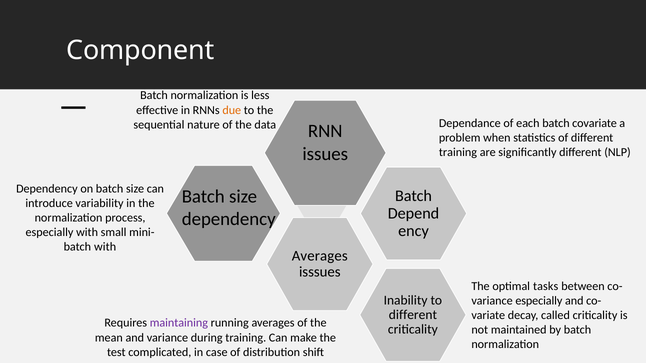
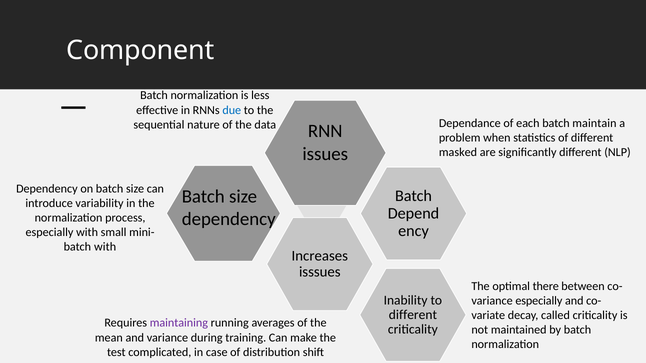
due colour: orange -> blue
covariate: covariate -> maintain
training at (458, 152): training -> masked
Averages at (320, 256): Averages -> Increases
tasks: tasks -> there
